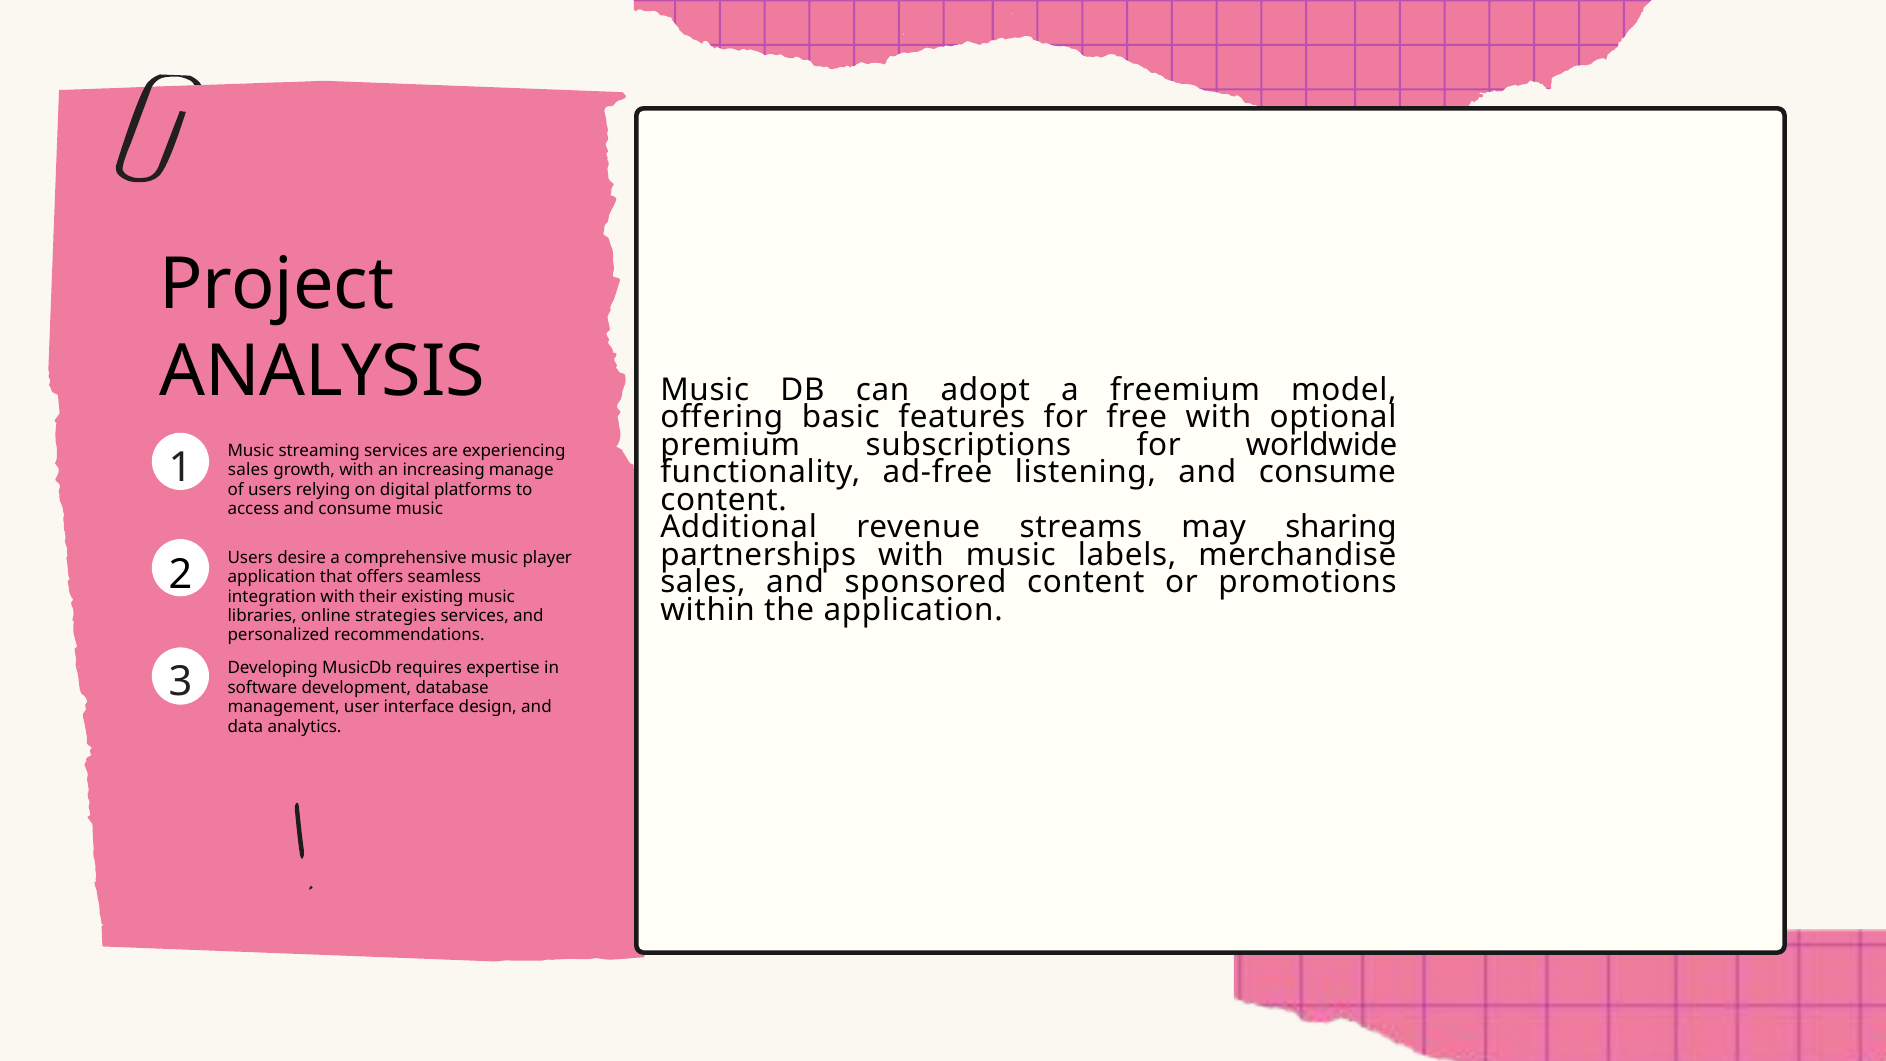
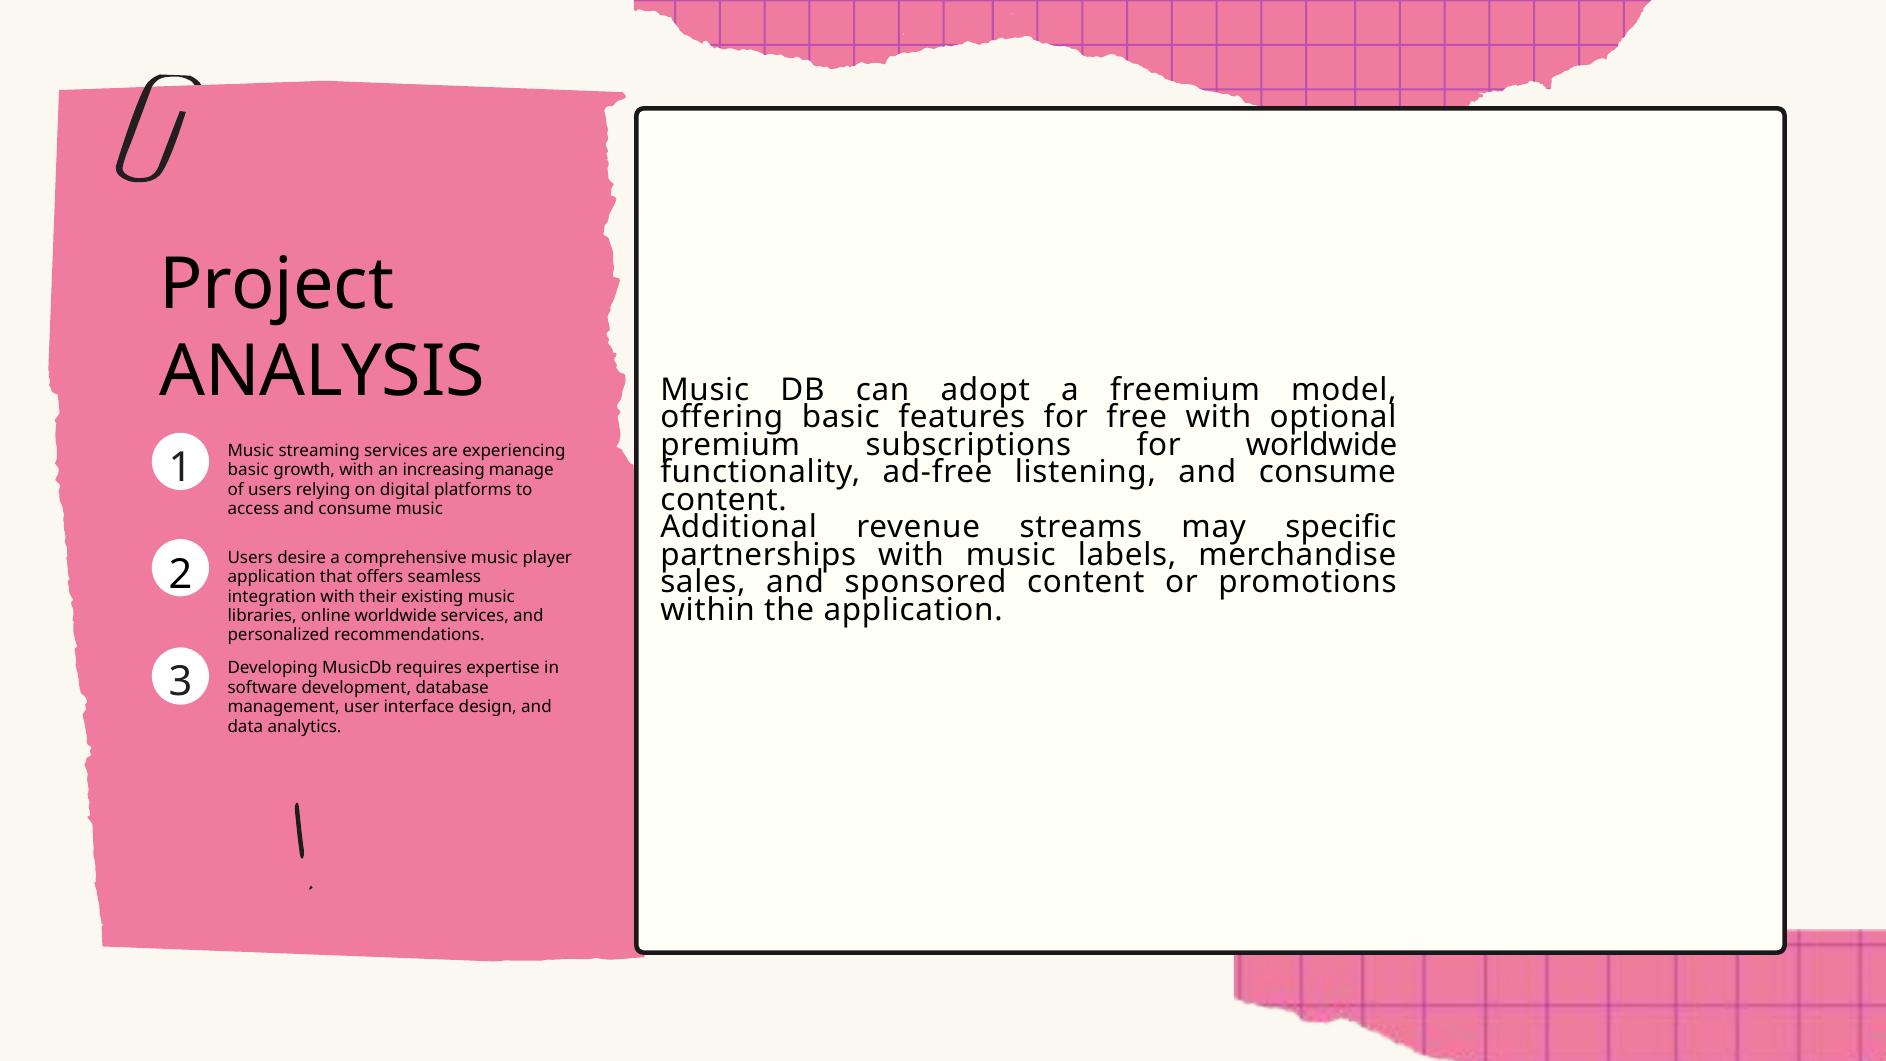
sales at (248, 470): sales -> basic
sharing: sharing -> specific
online strategies: strategies -> worldwide
